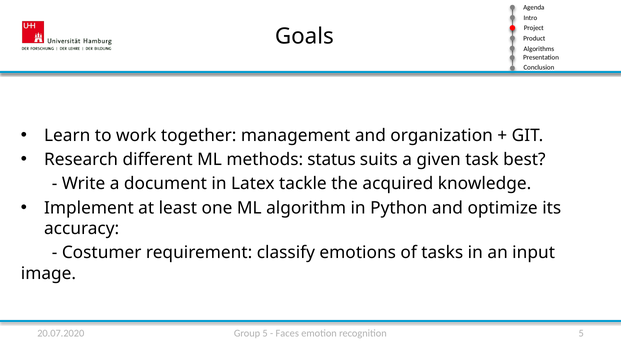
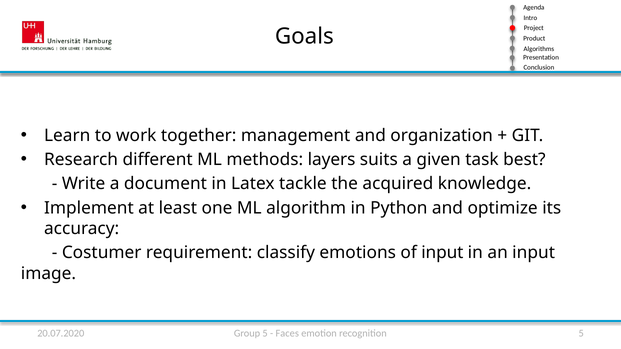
status: status -> layers
of tasks: tasks -> input
